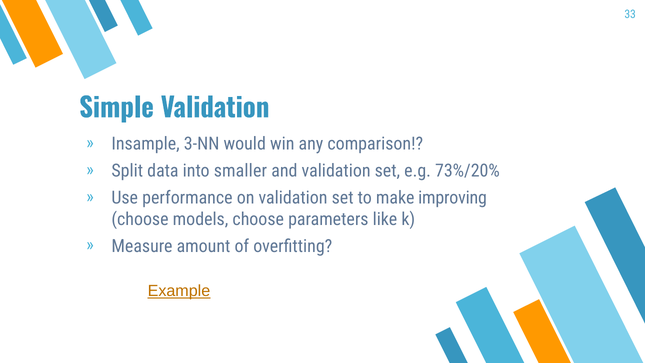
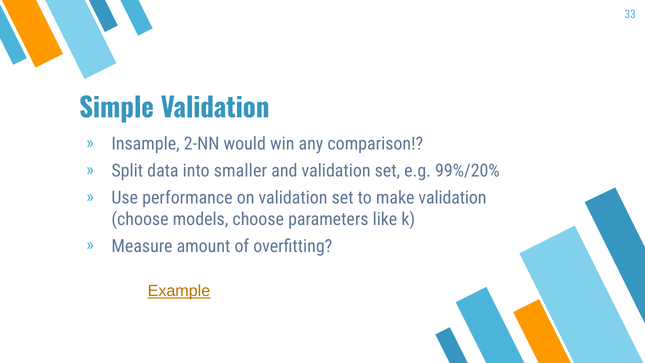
3-NN: 3-NN -> 2-NN
73%/20%: 73%/20% -> 99%/20%
make improving: improving -> validation
